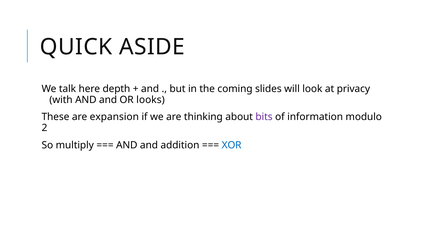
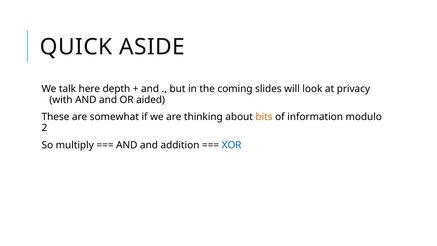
looks: looks -> aided
expansion: expansion -> somewhat
bits colour: purple -> orange
